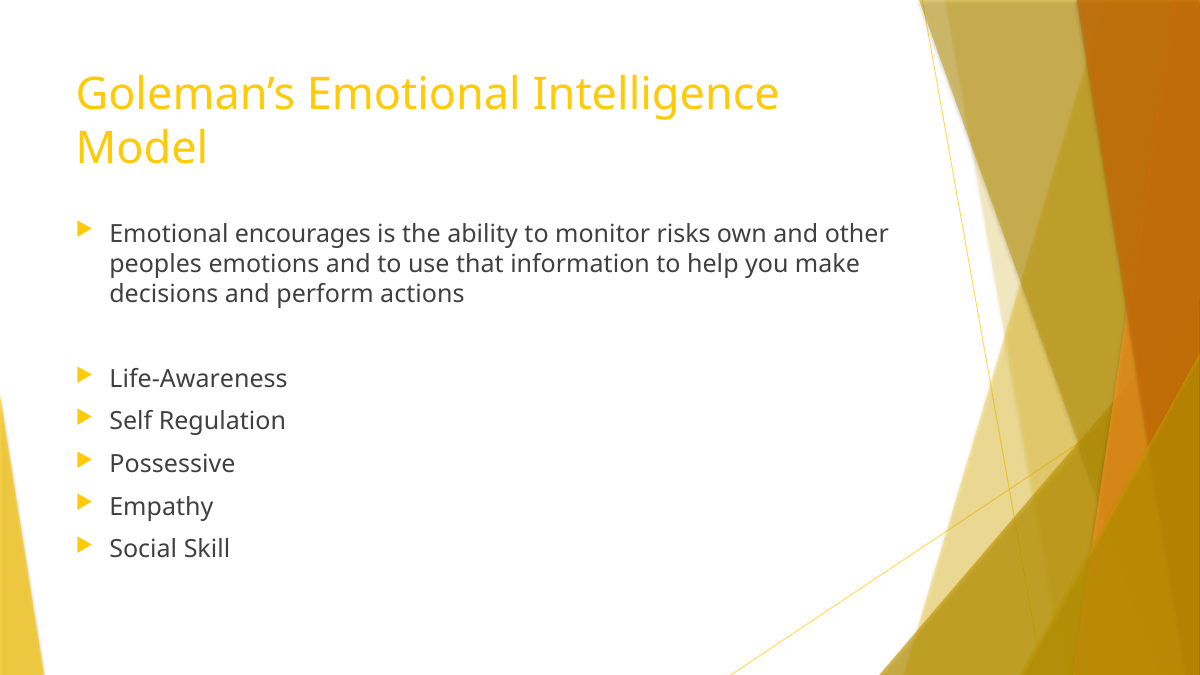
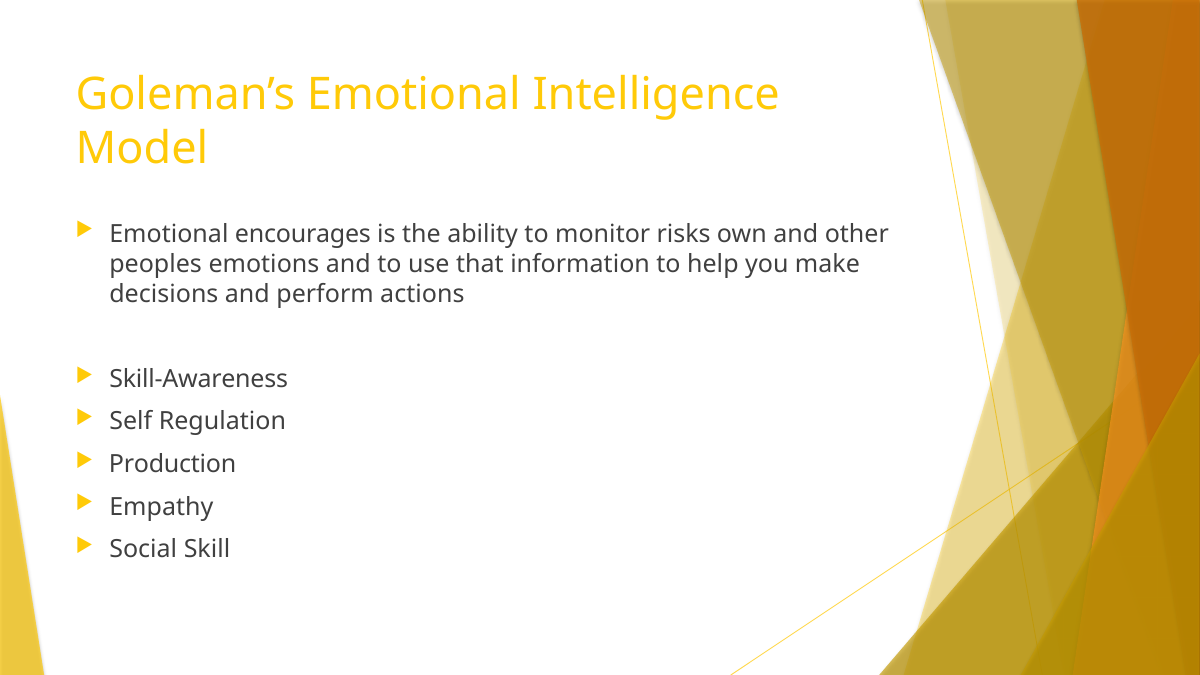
Life-Awareness: Life-Awareness -> Skill-Awareness
Possessive: Possessive -> Production
